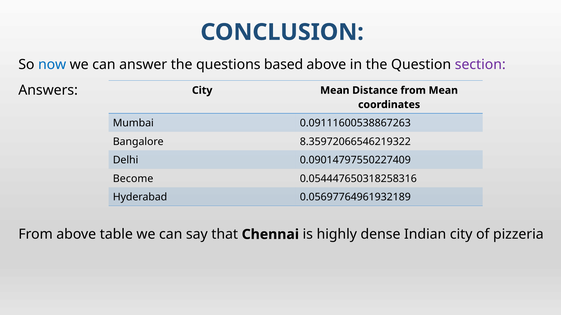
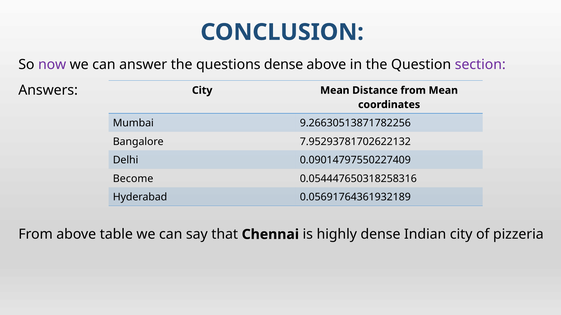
now colour: blue -> purple
questions based: based -> dense
0.09111600538867263: 0.09111600538867263 -> 9.26630513871782256
8.35972066546219322: 8.35972066546219322 -> 7.95293781702622132
0.05697764961932189: 0.05697764961932189 -> 0.05691764361932189
